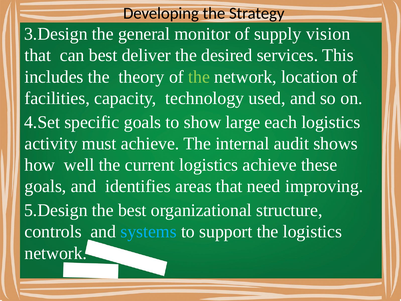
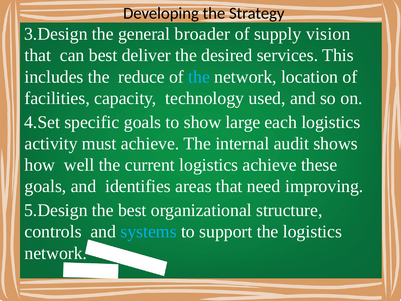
monitor: monitor -> broader
theory: theory -> reduce
the at (199, 77) colour: light green -> light blue
